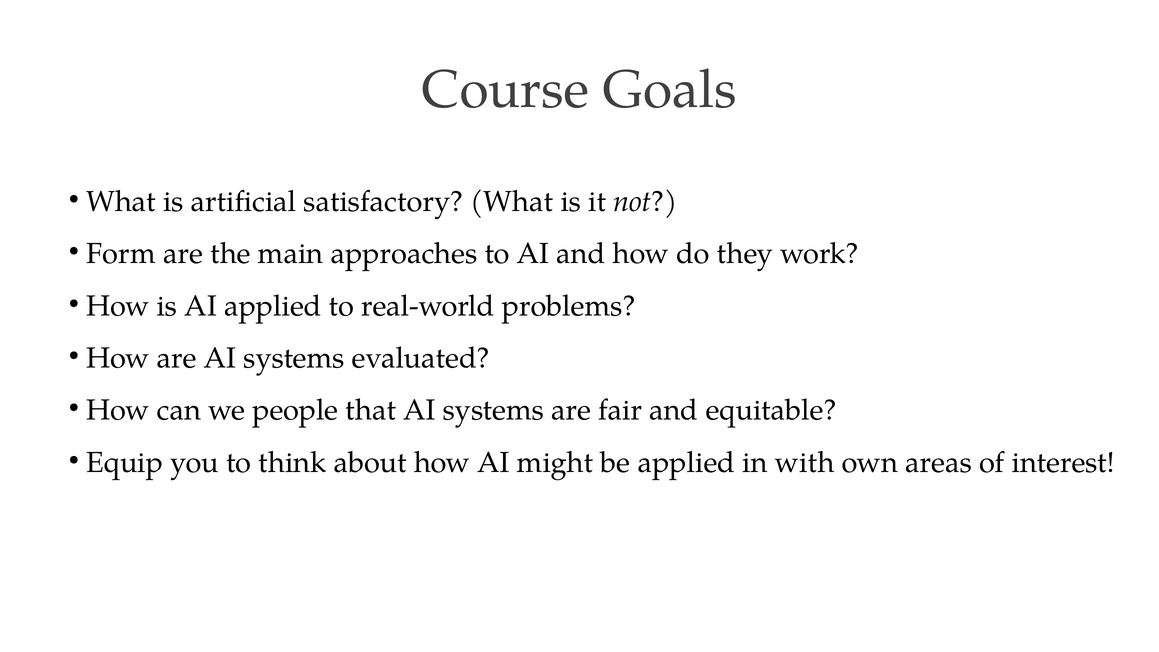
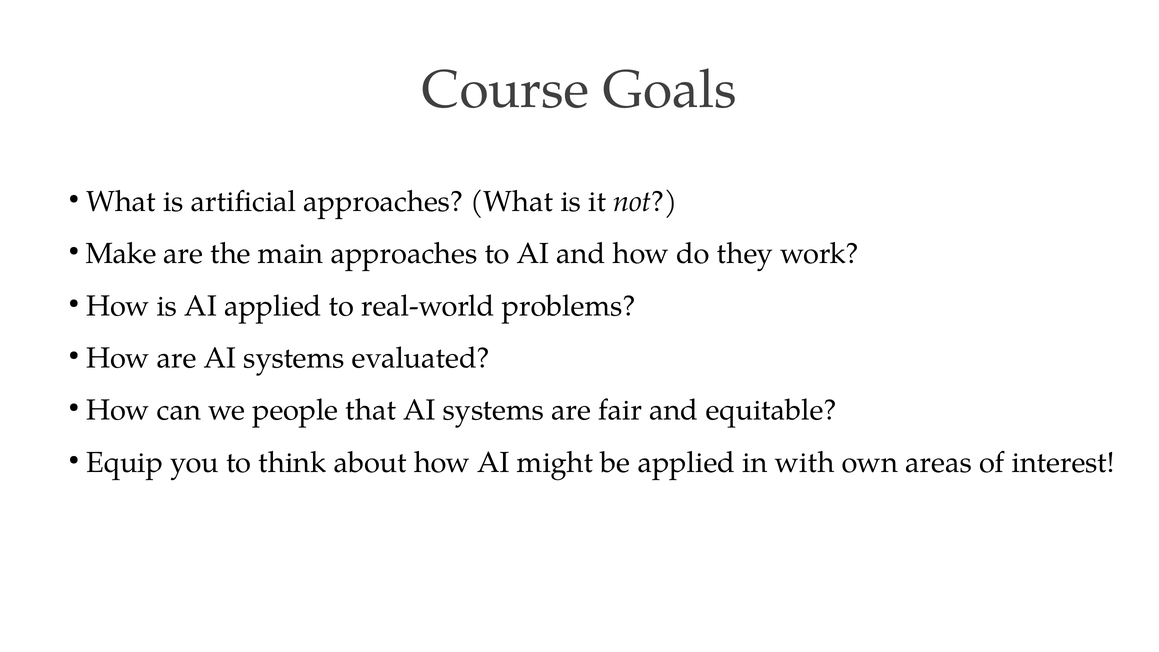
artificial satisfactory: satisfactory -> approaches
Form: Form -> Make
